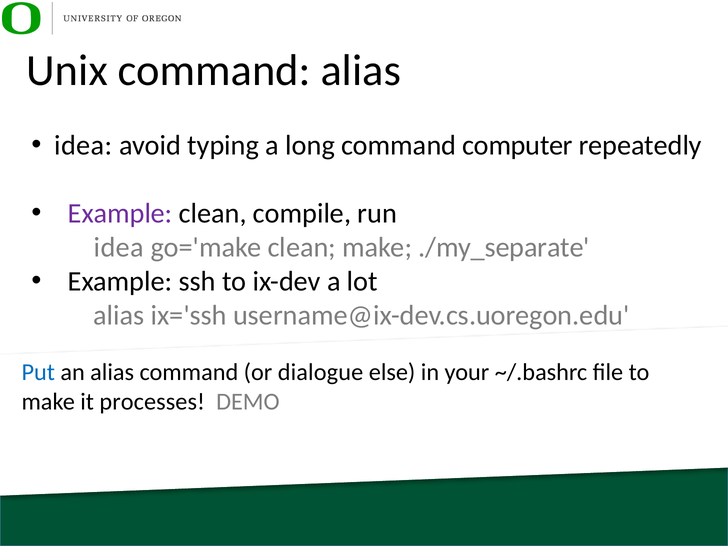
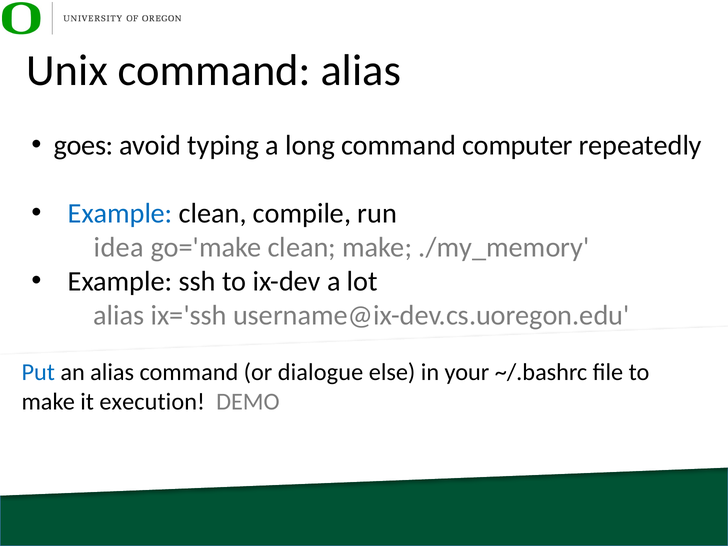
idea at (83, 145): idea -> goes
Example at (120, 213) colour: purple -> blue
./my_separate: ./my_separate -> ./my_memory
processes: processes -> execution
